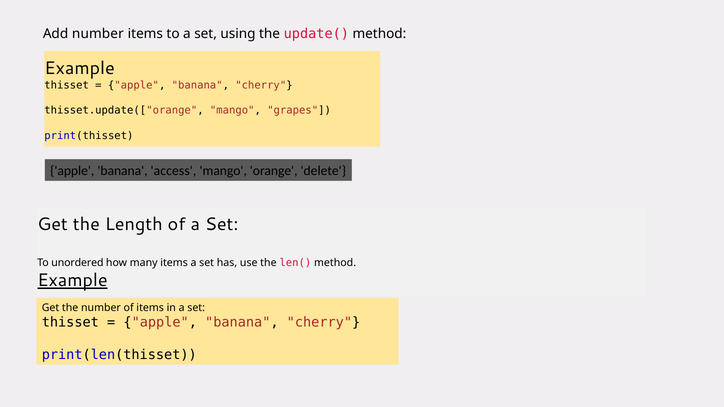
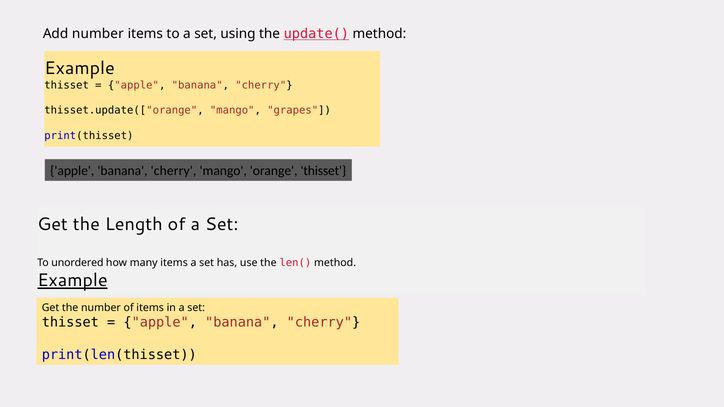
update( underline: none -> present
access at (173, 171): access -> cherry
orange delete: delete -> thisset
